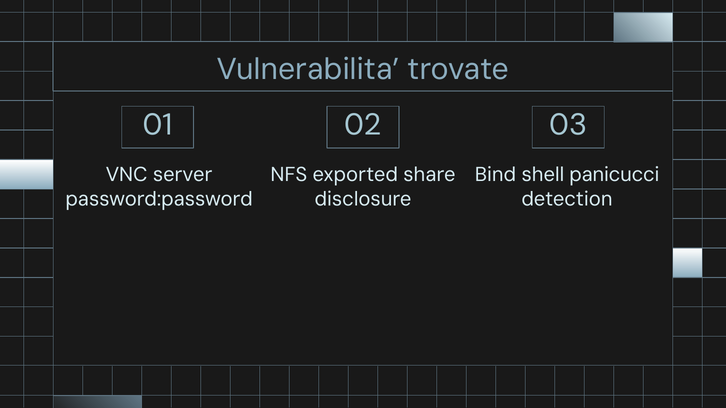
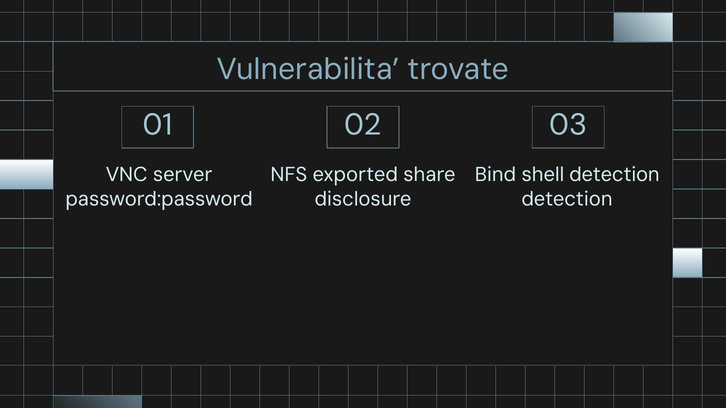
shell panicucci: panicucci -> detection
